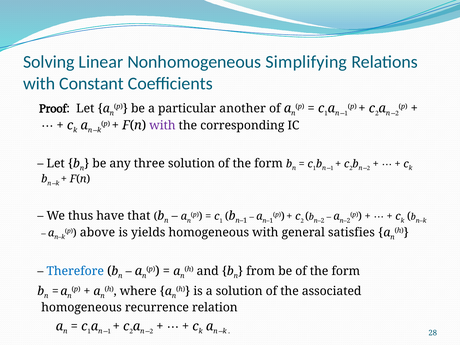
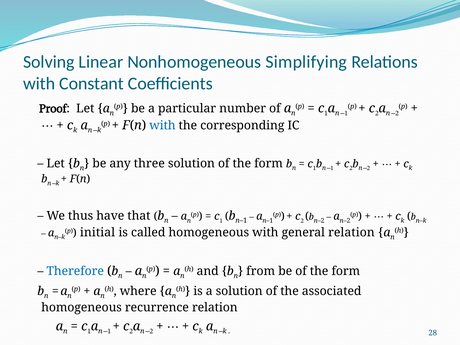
another: another -> number
with at (162, 126) colour: purple -> blue
above: above -> initial
yields: yields -> called
satisfies at (351, 233): satisfies -> relation
